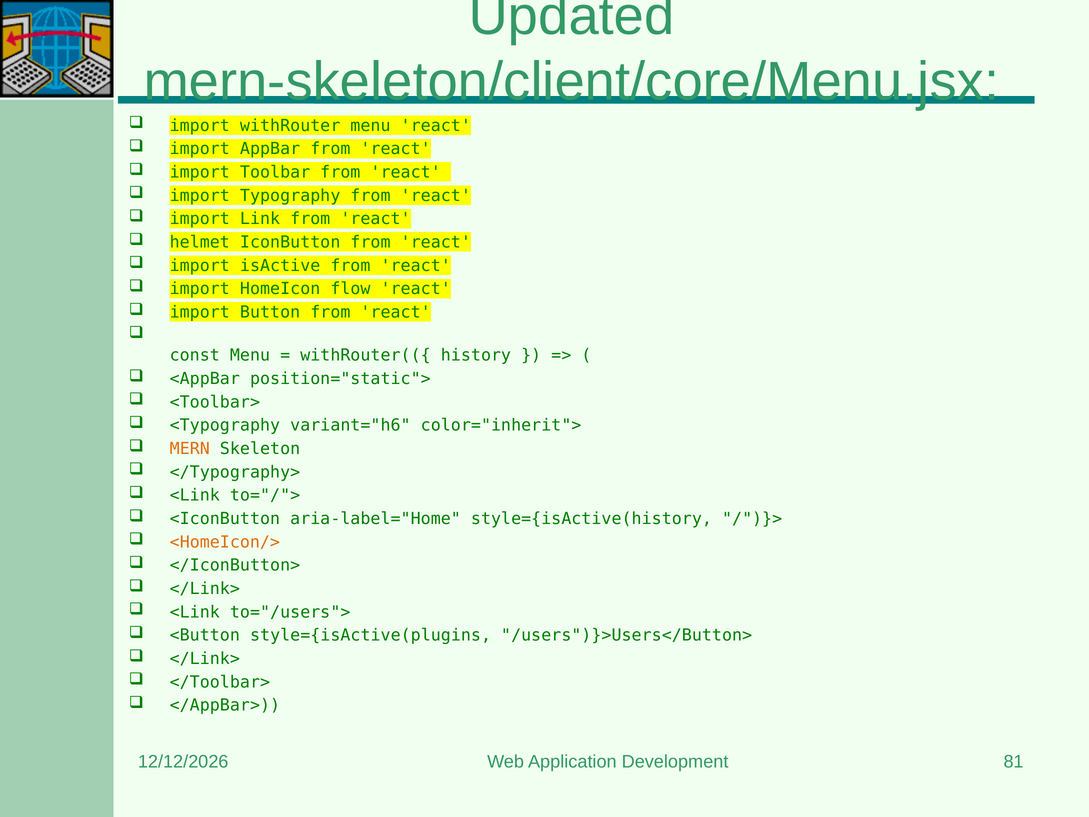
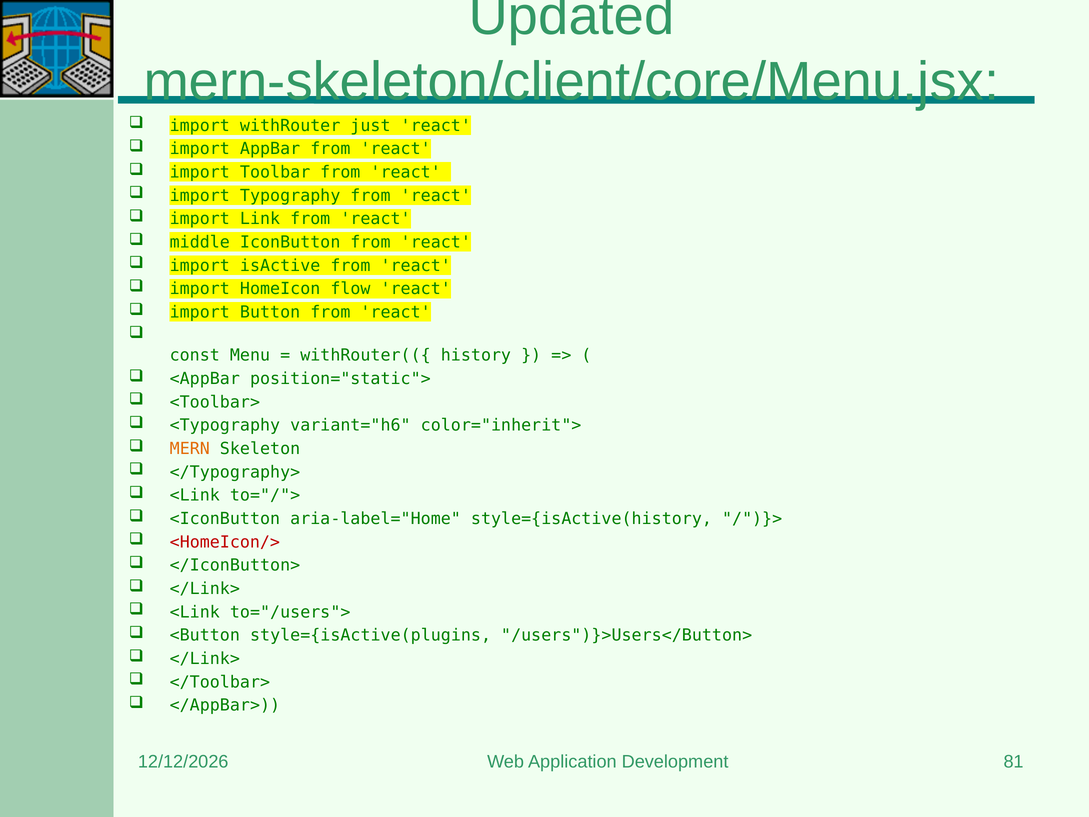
withRouter menu: menu -> just
helmet: helmet -> middle
<HomeIcon/> colour: orange -> red
